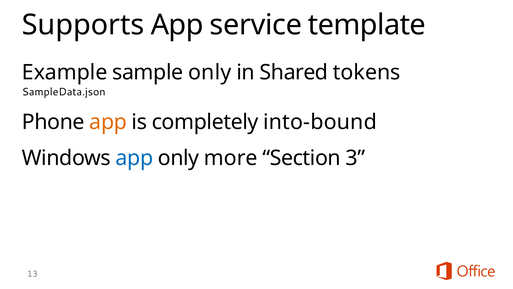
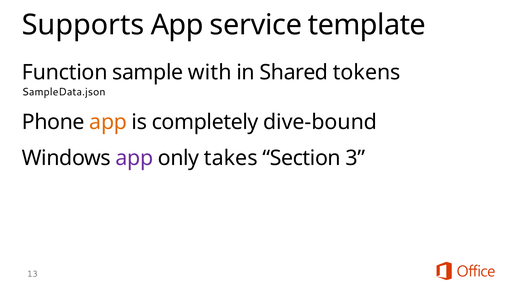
Example: Example -> Function
sample only: only -> with
into-bound: into-bound -> dive-bound
app at (134, 158) colour: blue -> purple
more: more -> takes
